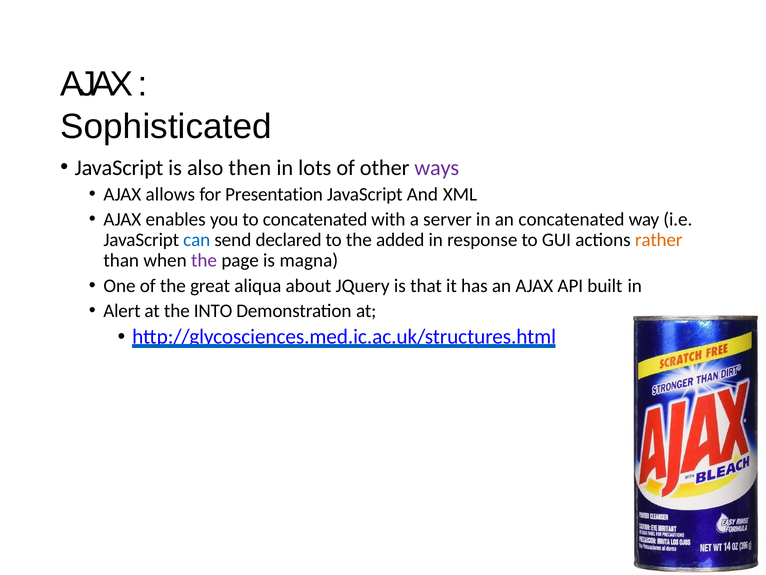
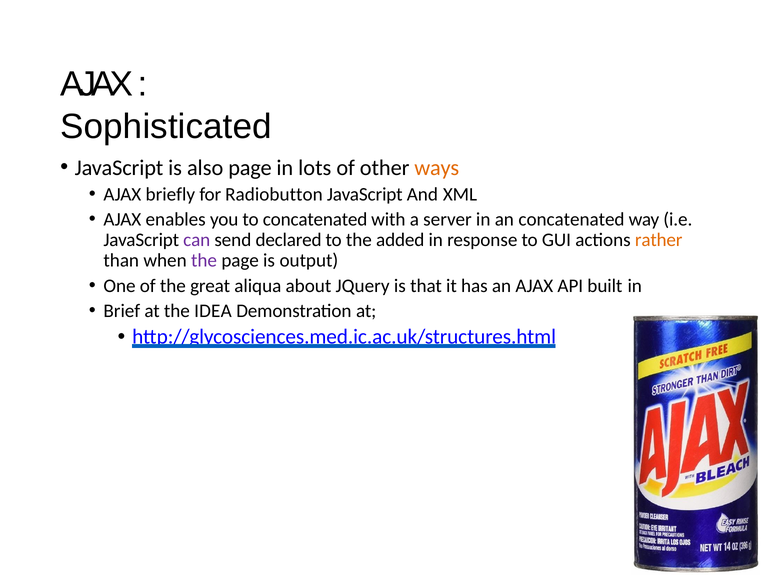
also then: then -> page
ways colour: purple -> orange
allows: allows -> briefly
Presentation: Presentation -> Radiobutton
can colour: blue -> purple
magna: magna -> output
Alert: Alert -> Brief
INTO: INTO -> IDEA
